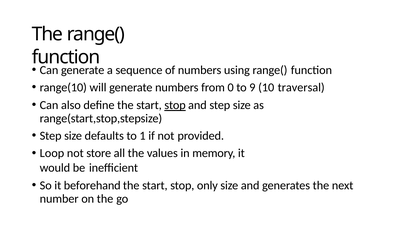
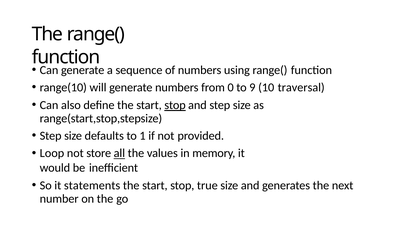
all underline: none -> present
beforehand: beforehand -> statements
only: only -> true
